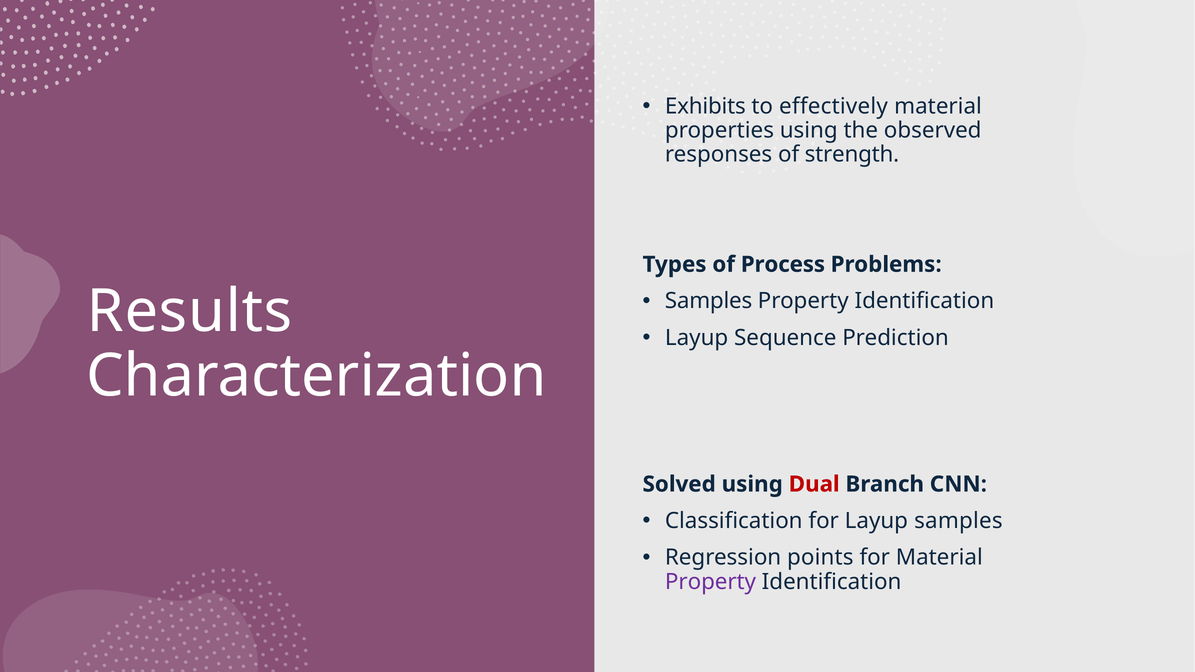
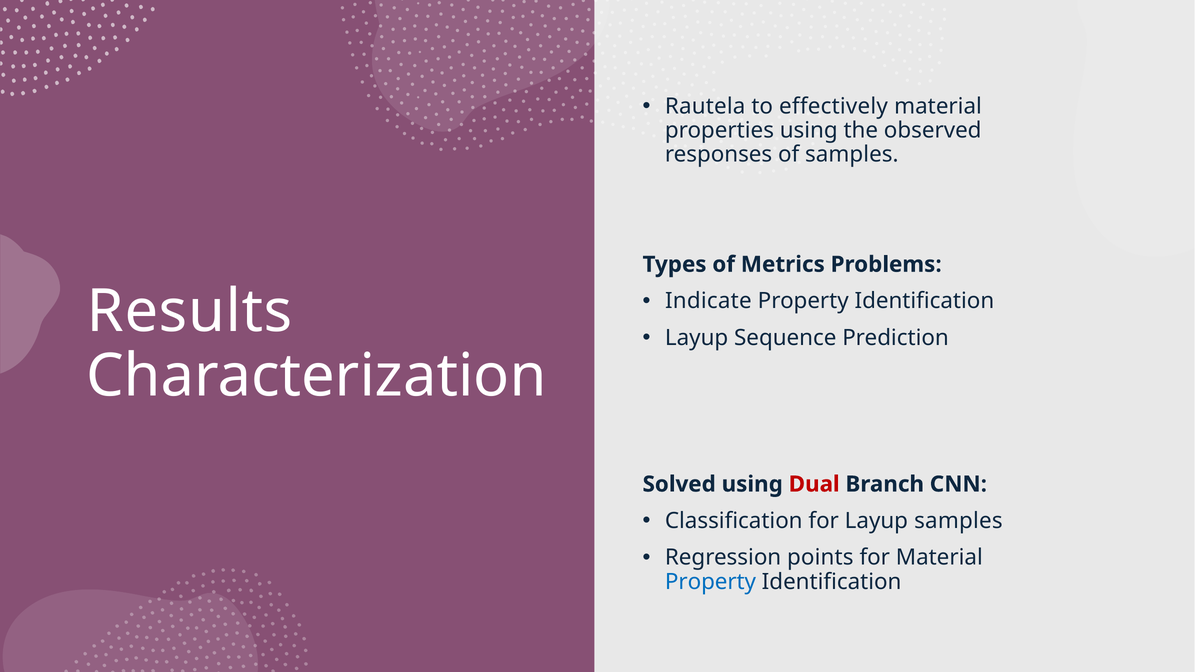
Exhibits: Exhibits -> Rautela
of strength: strength -> samples
Process: Process -> Metrics
Samples at (709, 301): Samples -> Indicate
Property at (711, 582) colour: purple -> blue
